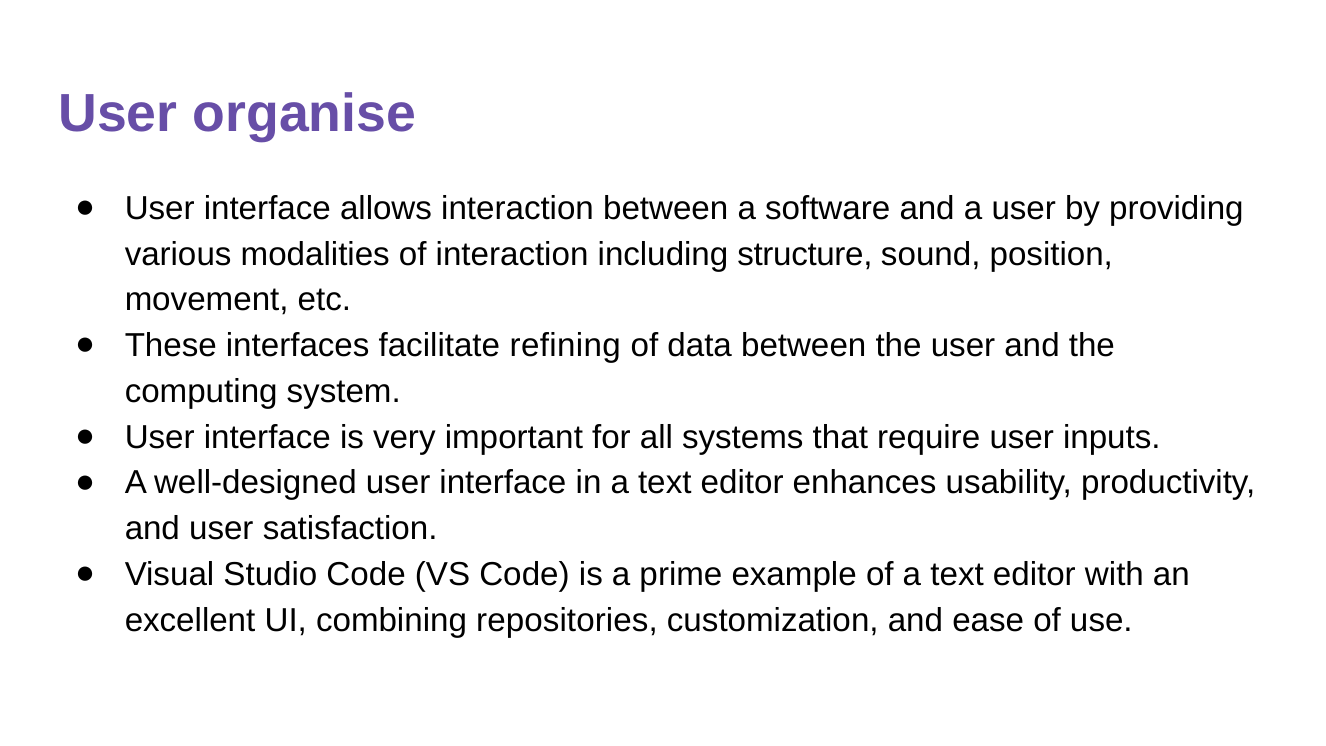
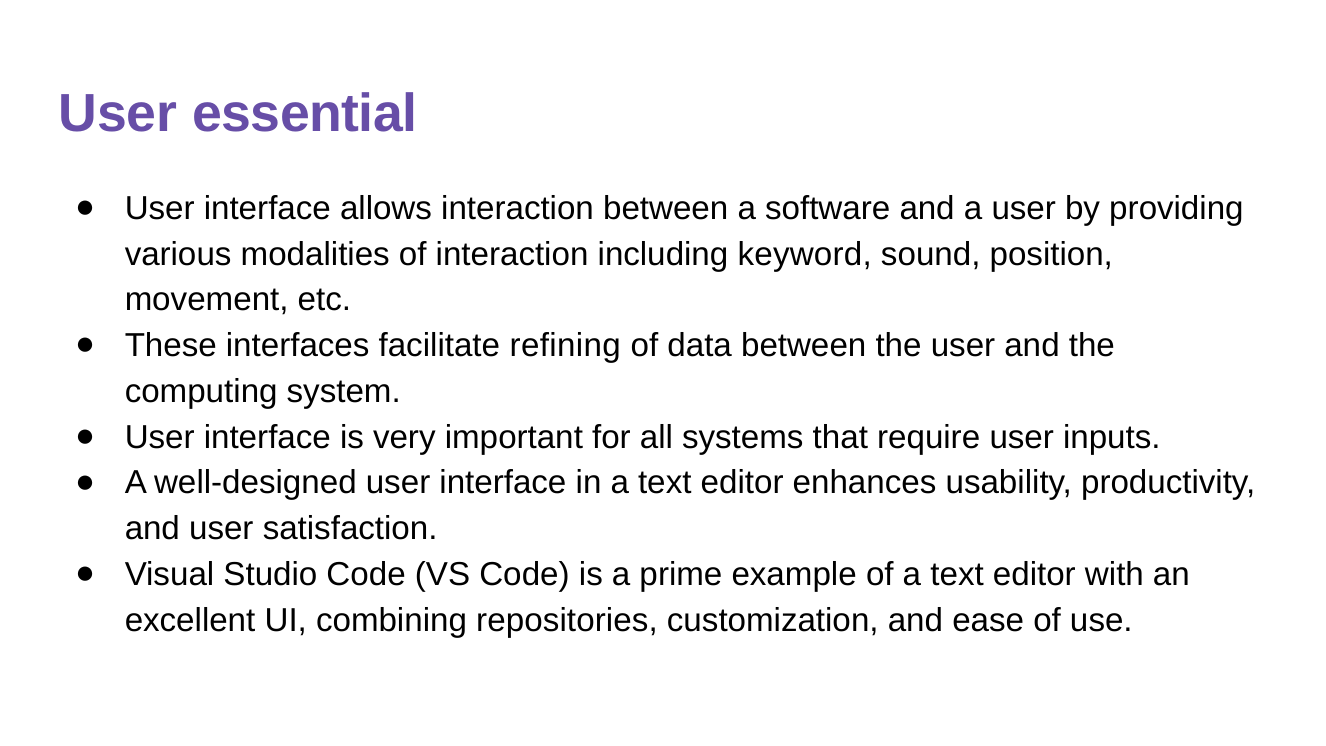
organise: organise -> essential
structure: structure -> keyword
